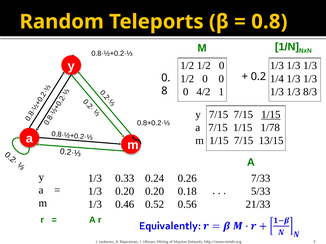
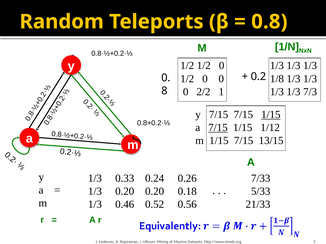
1/4: 1/4 -> 1/8
4/2: 4/2 -> 2/2
8/3: 8/3 -> 7/3
7/15 at (218, 128) underline: none -> present
1/78: 1/78 -> 1/12
